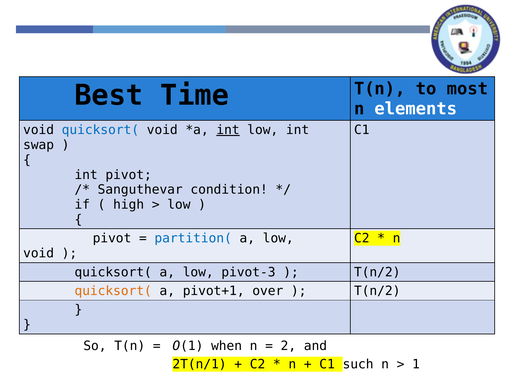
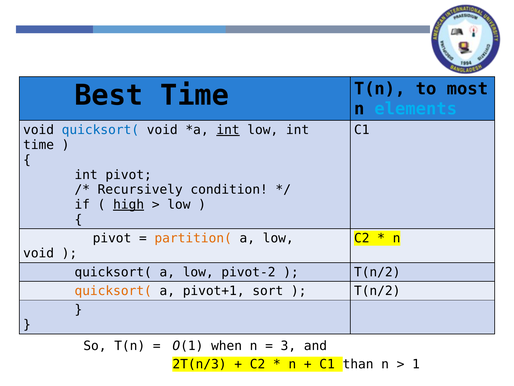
elements colour: white -> light blue
swap at (39, 145): swap -> time
Sanguthevar: Sanguthevar -> Recursively
high underline: none -> present
partition( colour: blue -> orange
pivot-3: pivot-3 -> pivot-2
over: over -> sort
2: 2 -> 3
2T(n/1: 2T(n/1 -> 2T(n/3
such: such -> than
